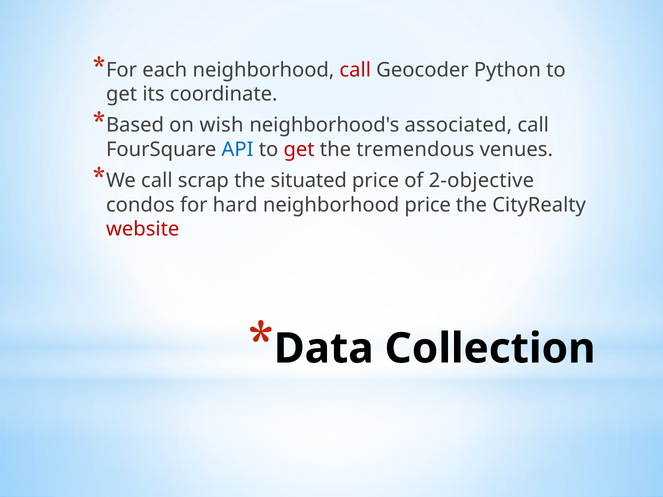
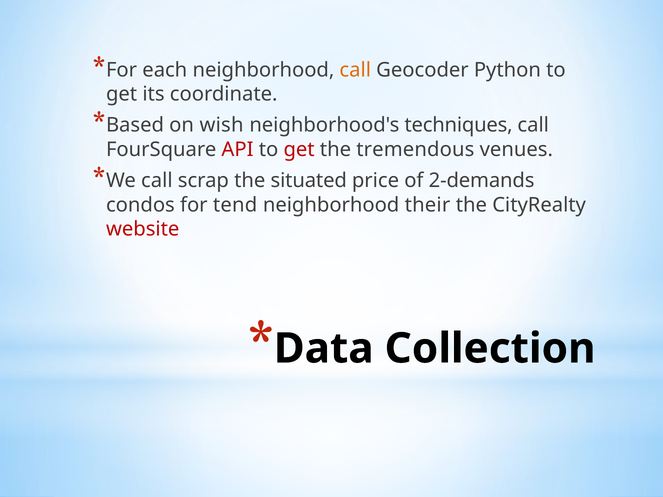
call at (355, 70) colour: red -> orange
associated: associated -> techniques
API colour: blue -> red
2-objective: 2-objective -> 2-demands
hard: hard -> tend
neighborhood price: price -> their
